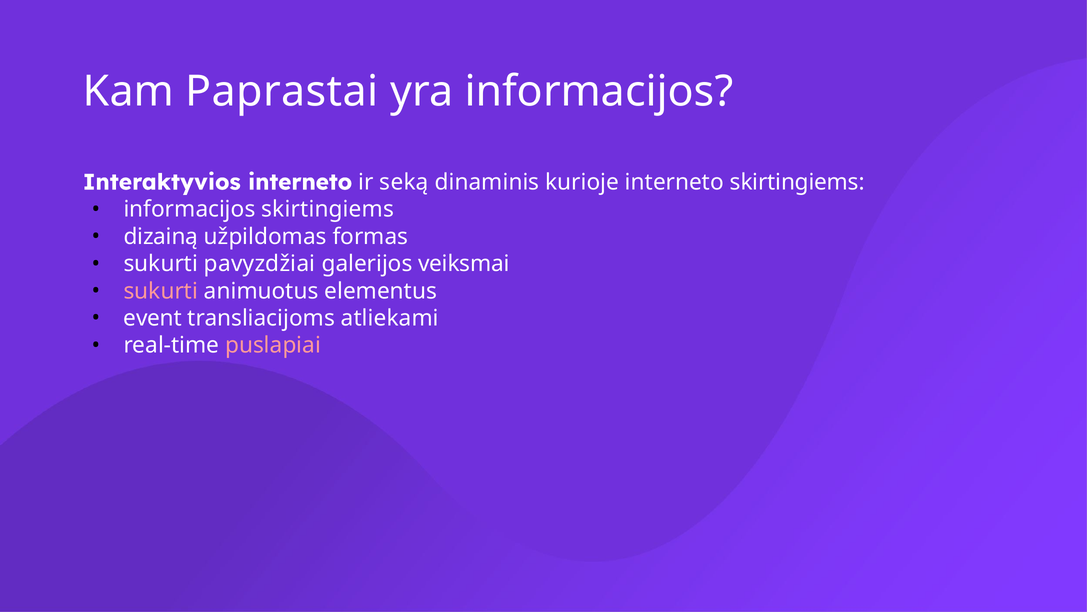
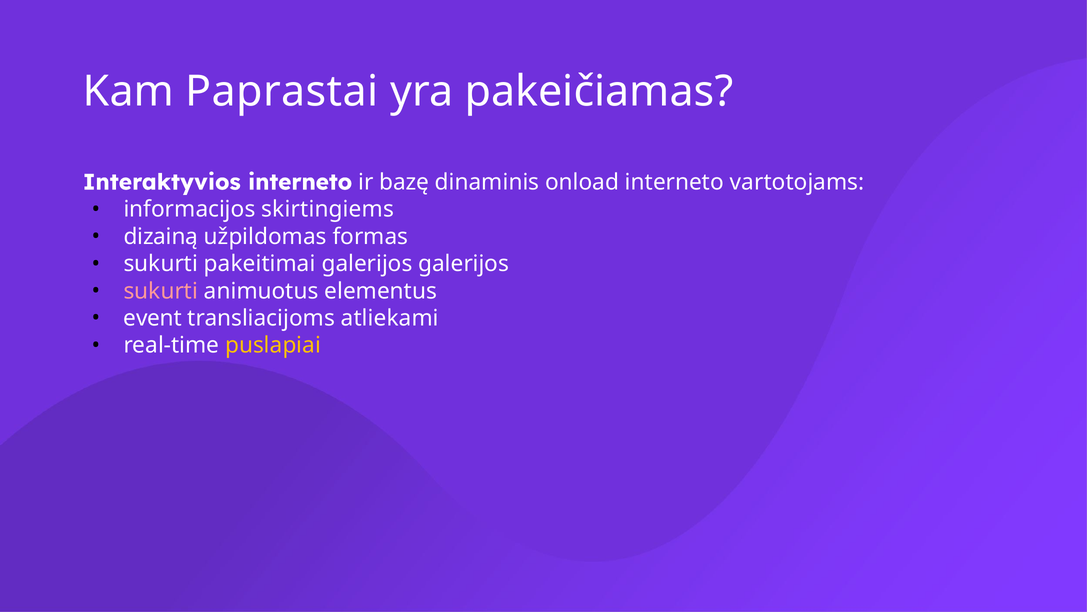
yra informacijos: informacijos -> pakeičiamas
seką: seką -> bazę
kurioje: kurioje -> onload
interneto skirtingiems: skirtingiems -> vartotojams
pavyzdžiai: pavyzdžiai -> pakeitimai
galerijos veiksmai: veiksmai -> galerijos
puslapiai colour: pink -> yellow
